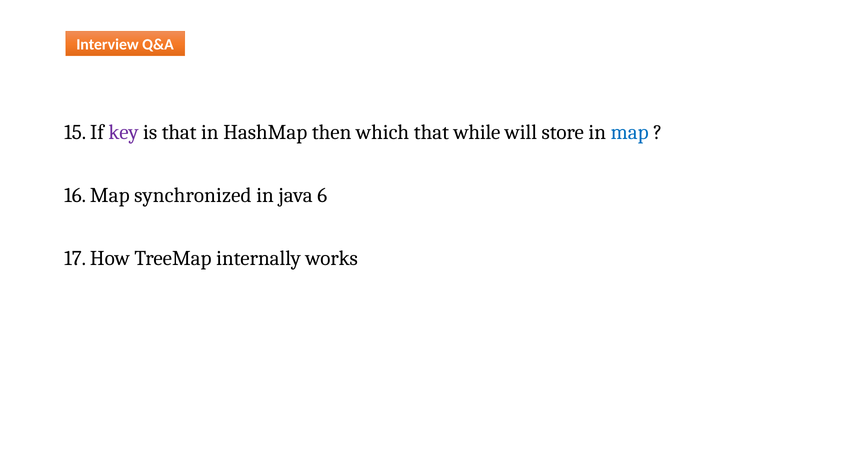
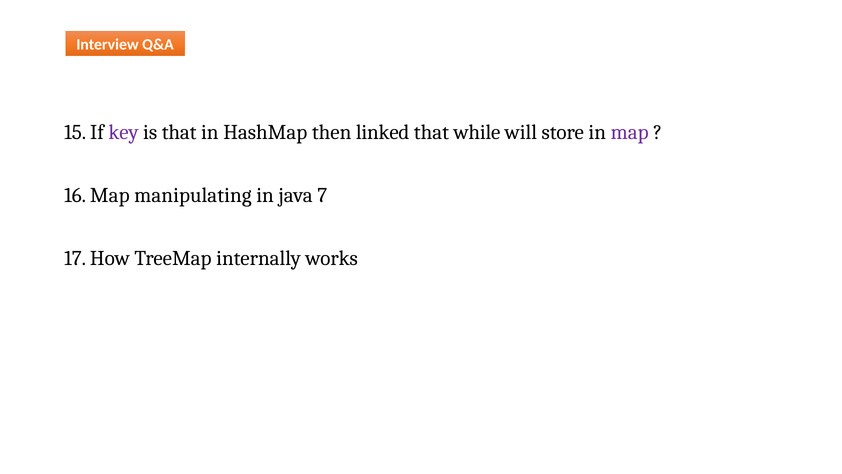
which: which -> linked
map at (630, 132) colour: blue -> purple
synchronized: synchronized -> manipulating
6: 6 -> 7
